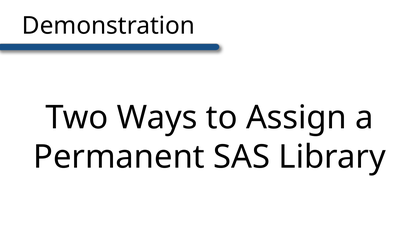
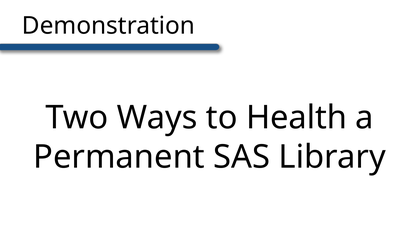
Assign: Assign -> Health
